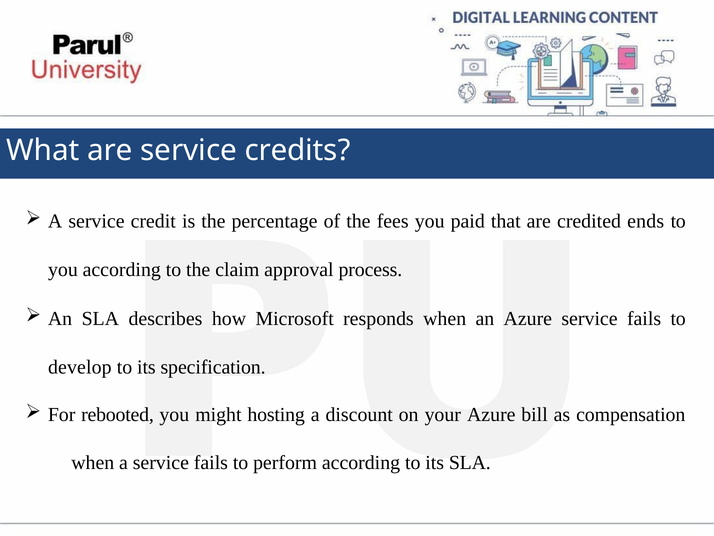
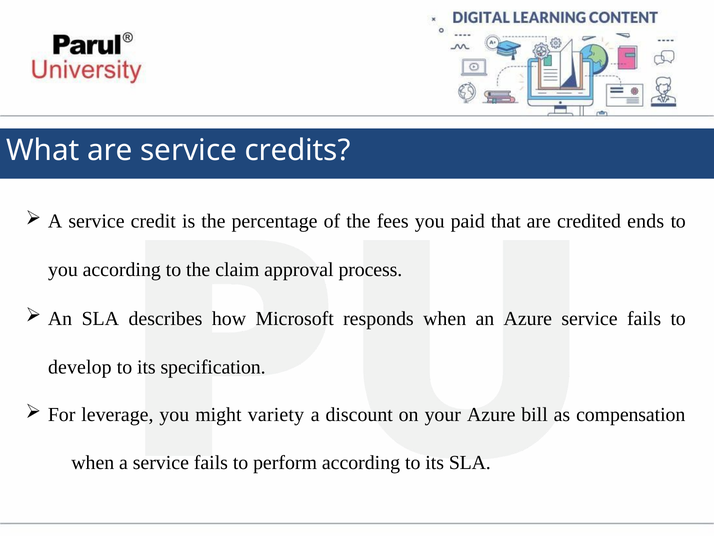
rebooted: rebooted -> leverage
hosting: hosting -> variety
